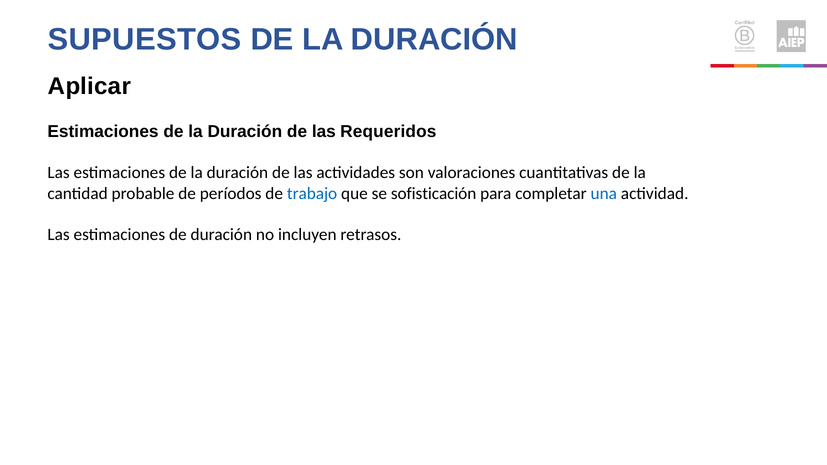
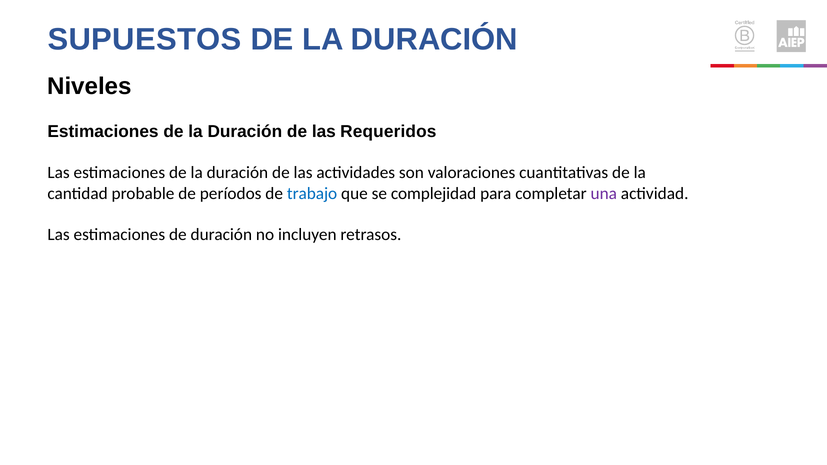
Aplicar: Aplicar -> Niveles
sofisticación: sofisticación -> complejidad
una colour: blue -> purple
